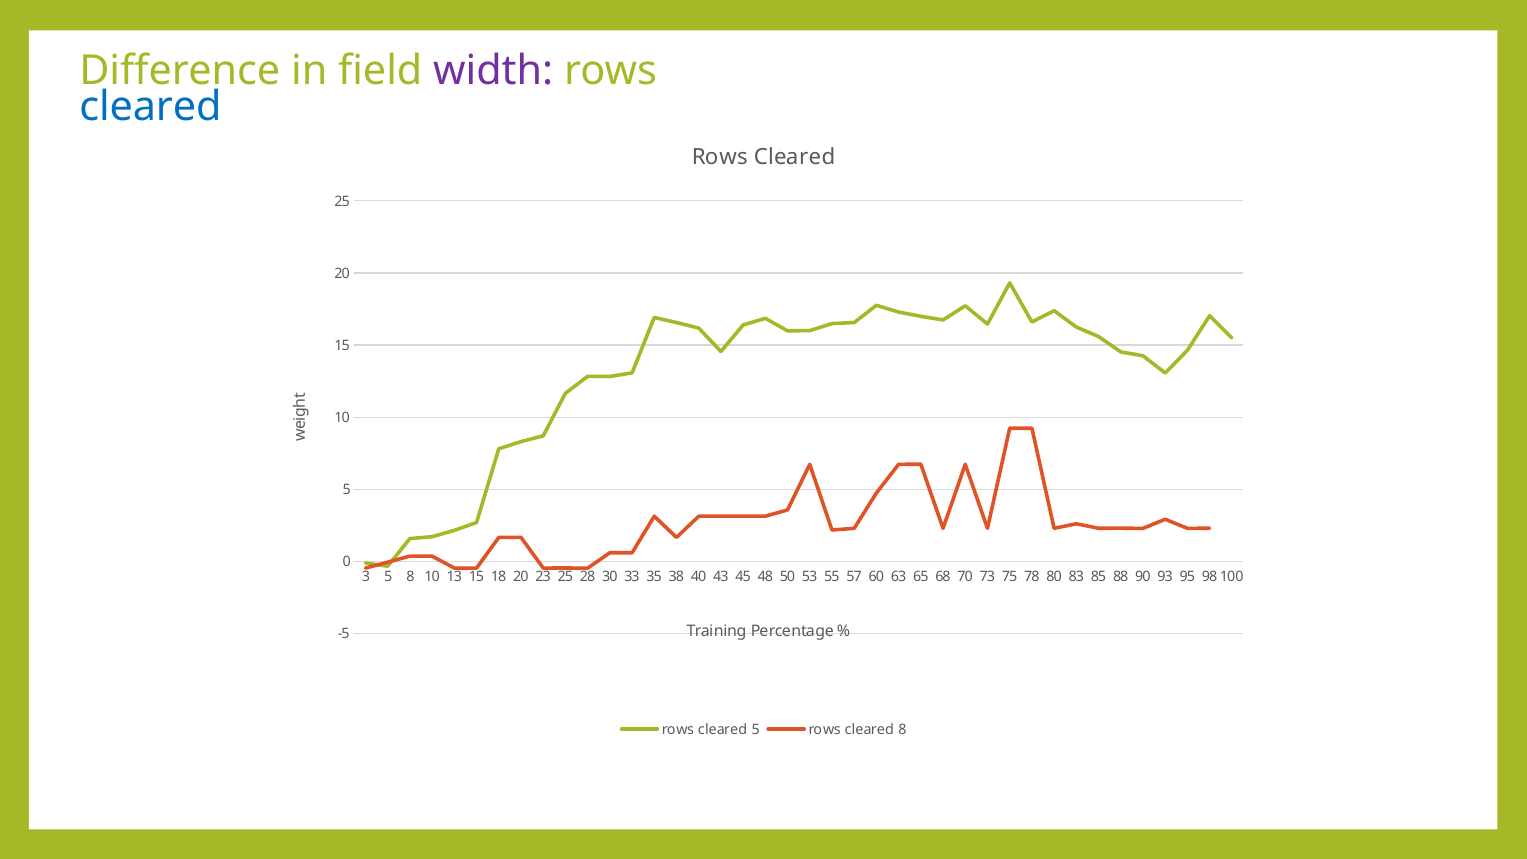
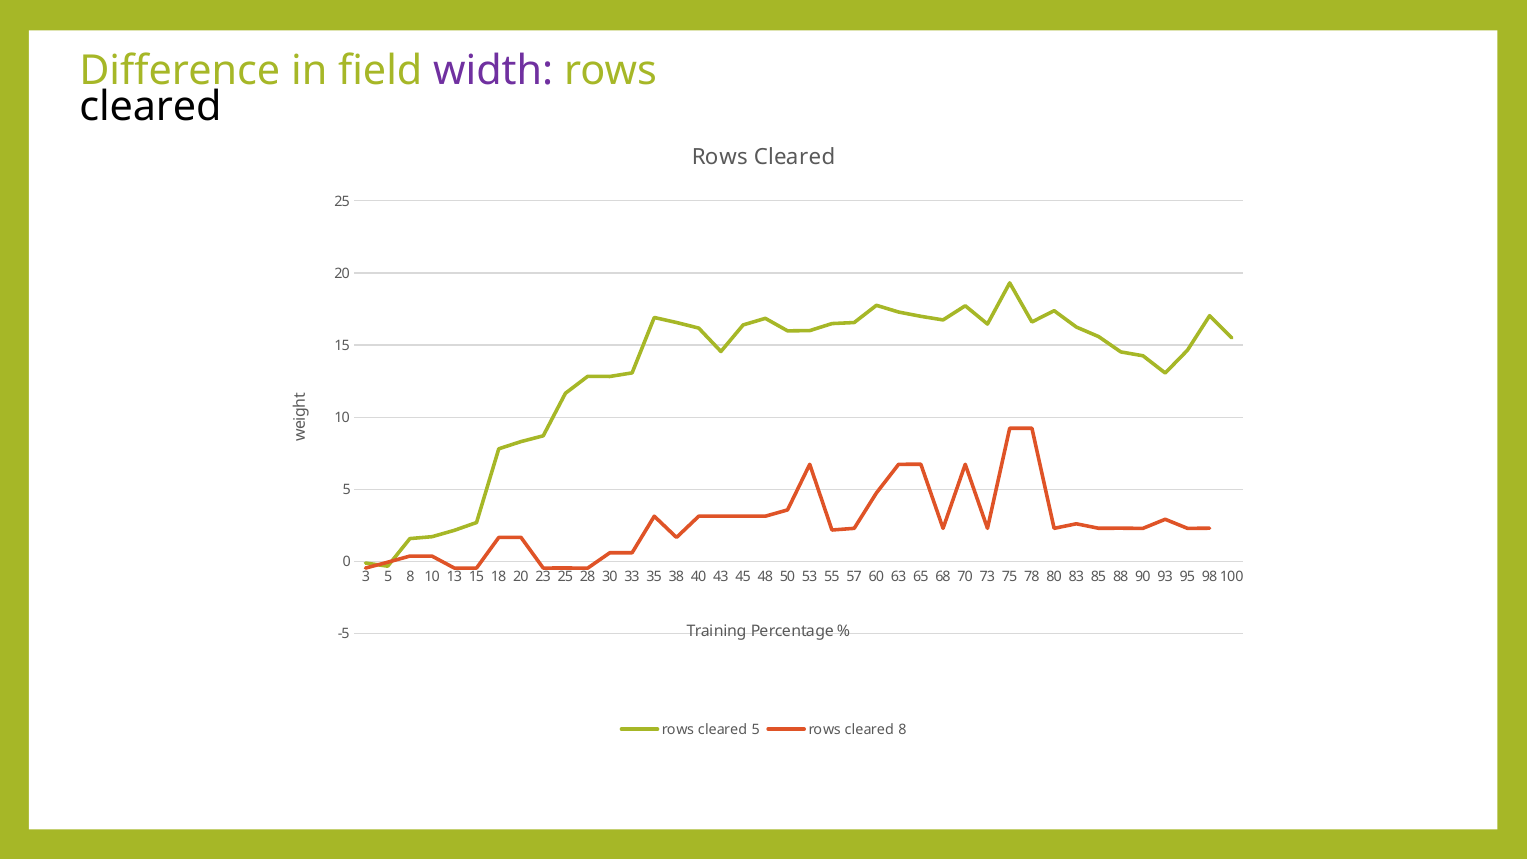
cleared at (150, 106) colour: blue -> black
